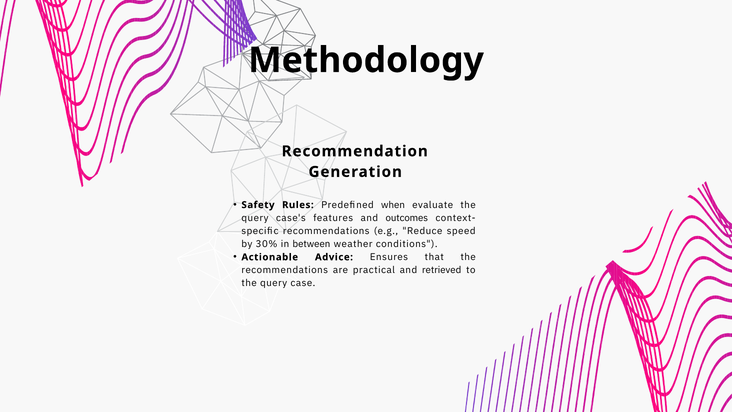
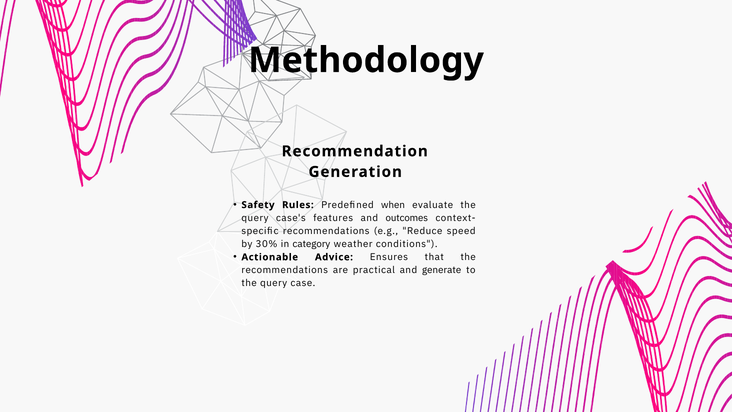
between: between -> category
retrieved: retrieved -> generate
